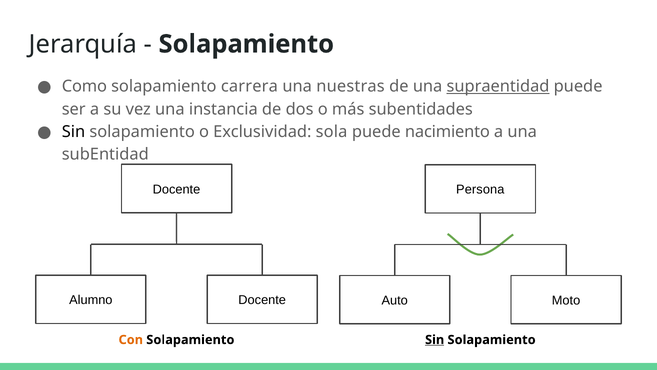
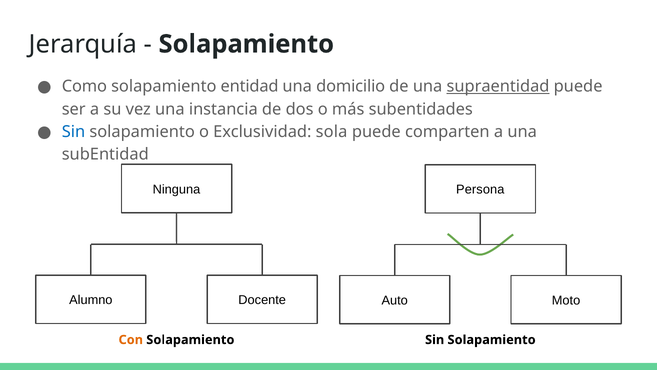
carrera: carrera -> entidad
nuestras: nuestras -> domicilio
Sin at (74, 132) colour: black -> blue
nacimiento: nacimiento -> comparten
Docente at (176, 189): Docente -> Ninguna
Sin at (435, 339) underline: present -> none
